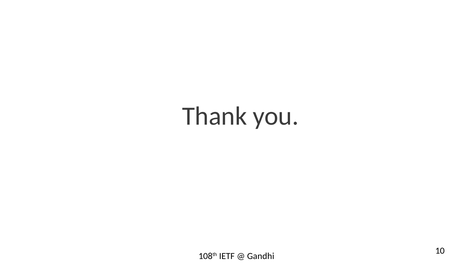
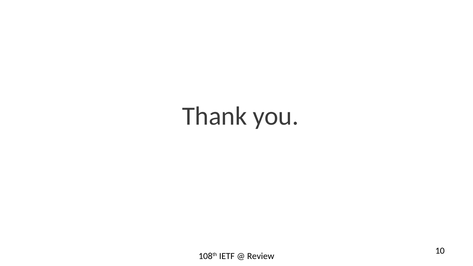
Gandhi: Gandhi -> Review
